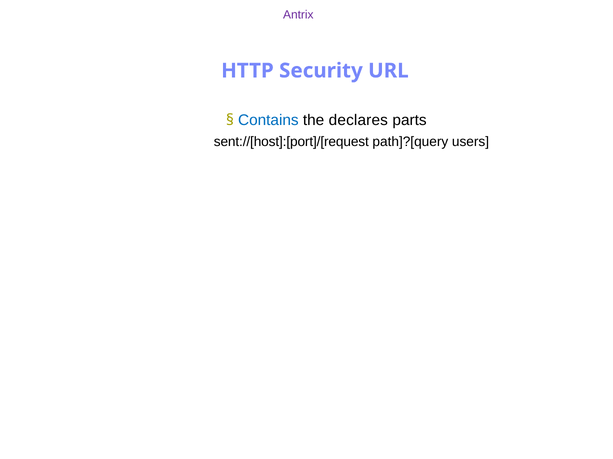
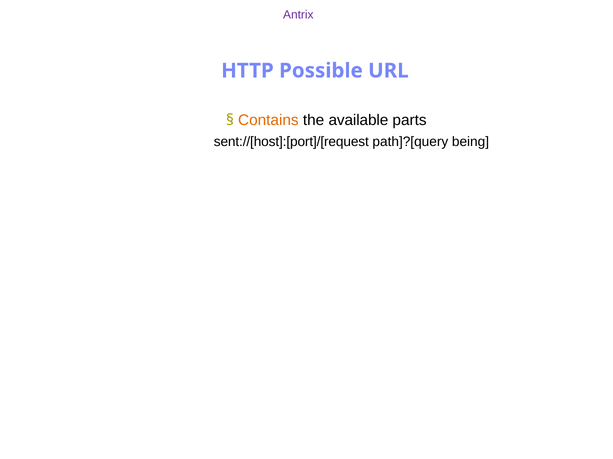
Security: Security -> Possible
Contains colour: blue -> orange
declares: declares -> available
users: users -> being
